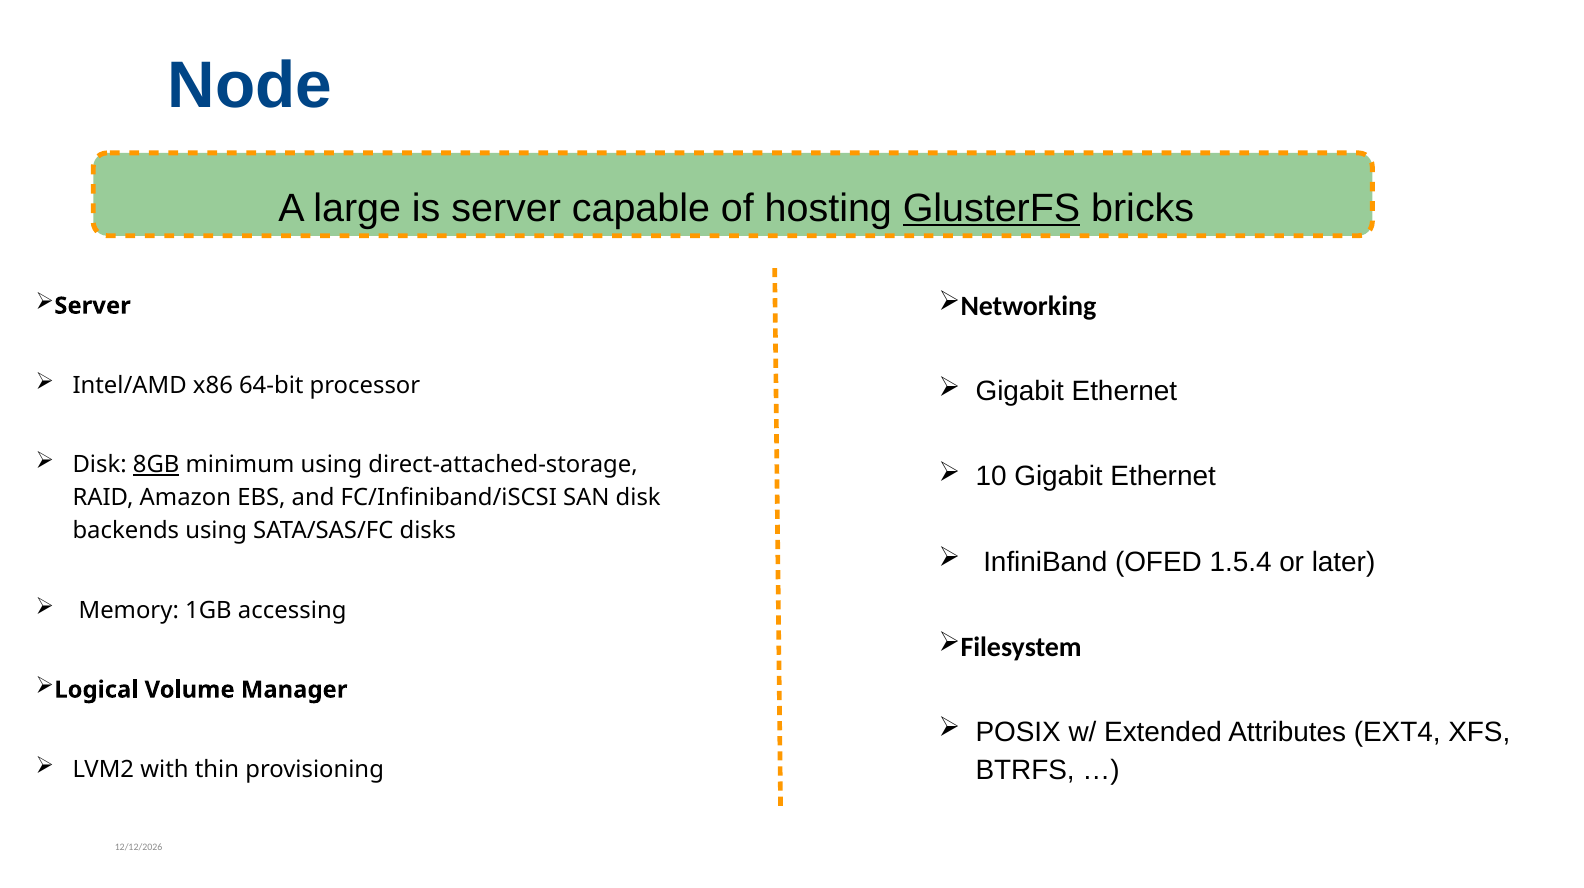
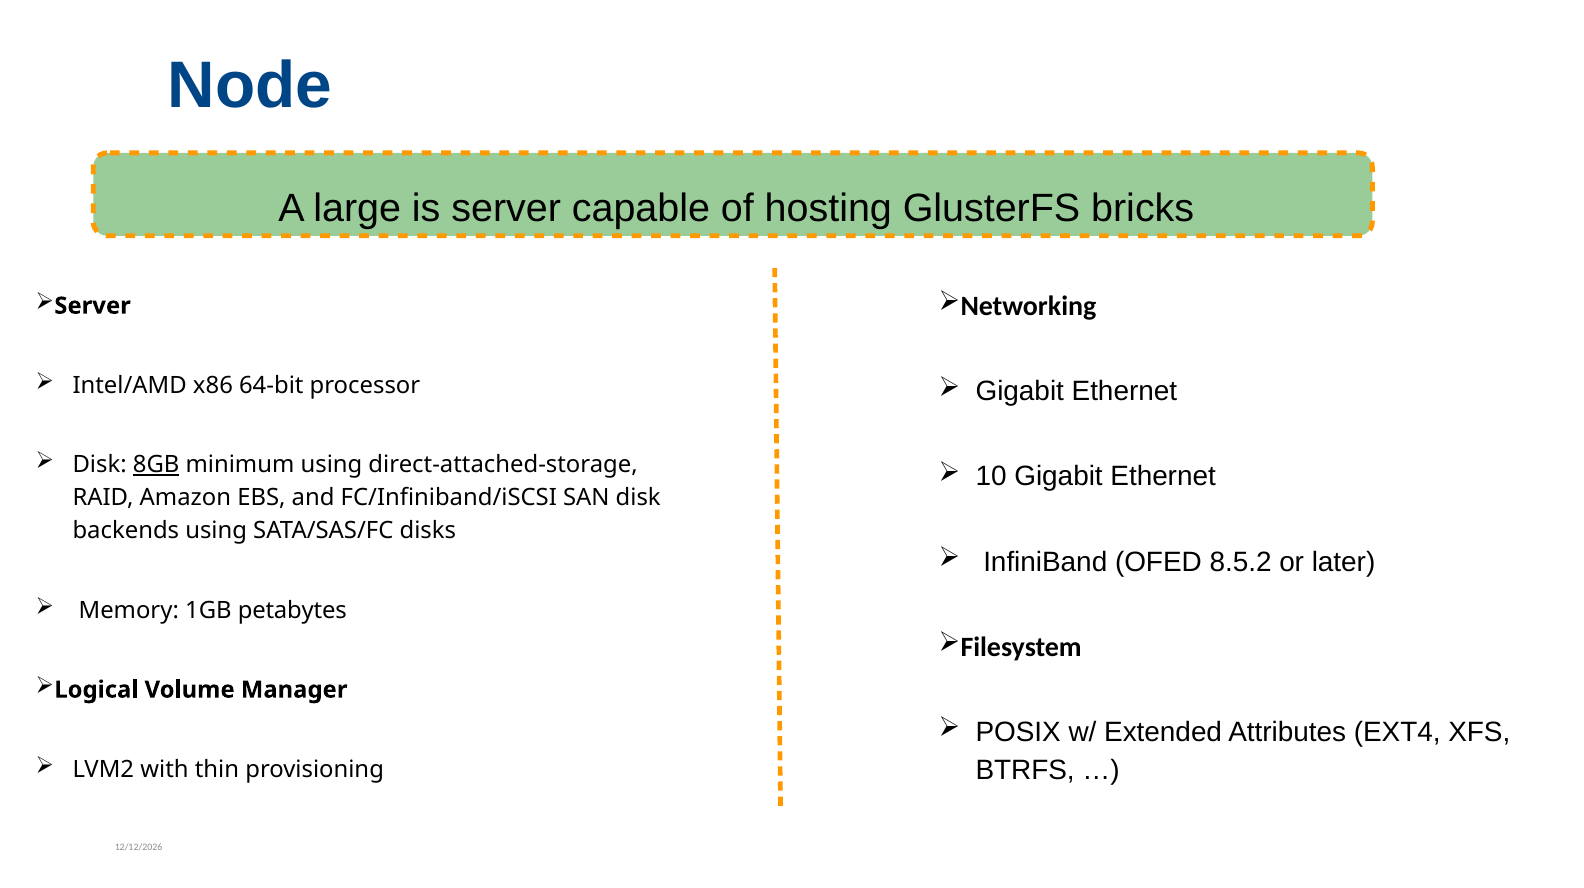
GlusterFS underline: present -> none
1.5.4: 1.5.4 -> 8.5.2
accessing: accessing -> petabytes
